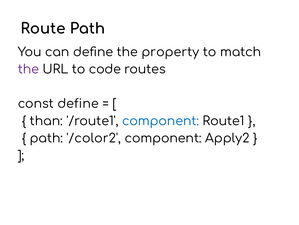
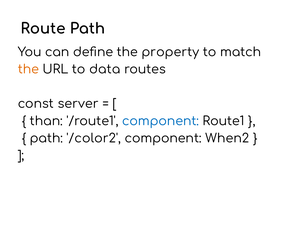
the at (28, 69) colour: purple -> orange
code: code -> data
const define: define -> server
Apply2: Apply2 -> When2
